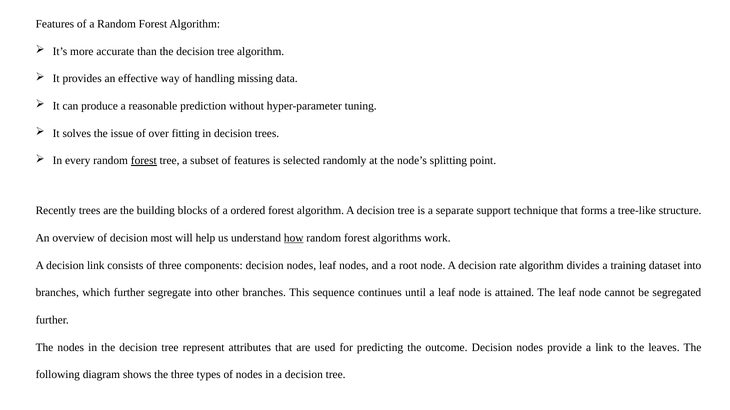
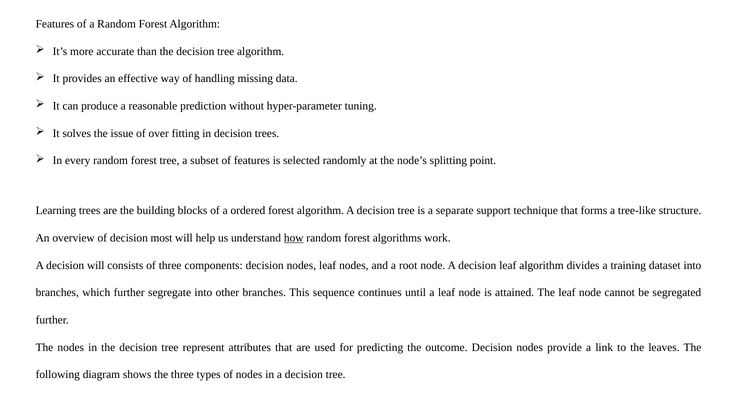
forest at (144, 161) underline: present -> none
Recently: Recently -> Learning
decision link: link -> will
decision rate: rate -> leaf
